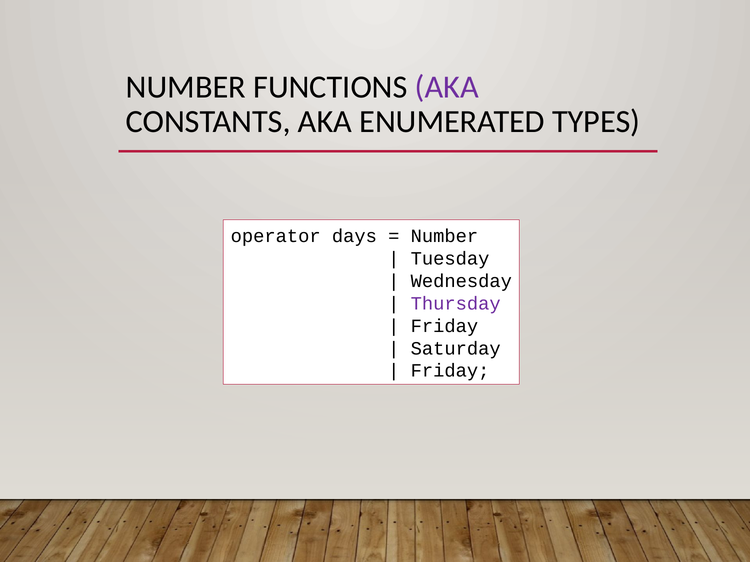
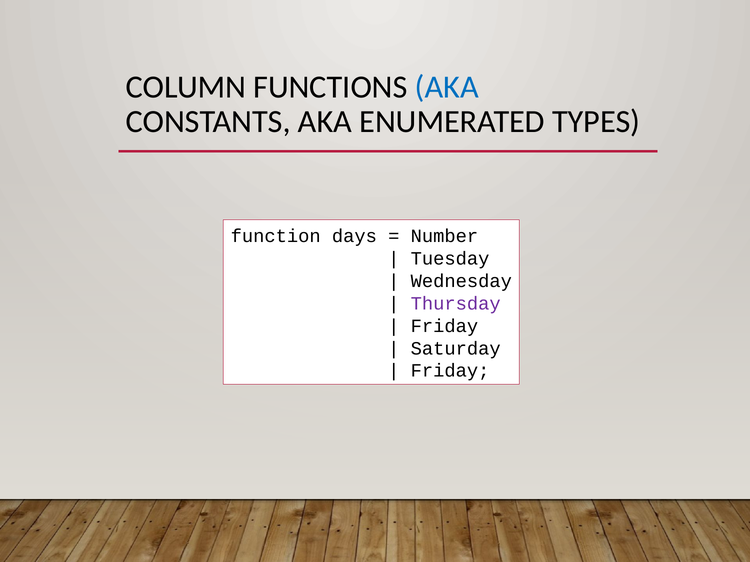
NUMBER at (186, 87): NUMBER -> COLUMN
AKA at (447, 87) colour: purple -> blue
operator: operator -> function
